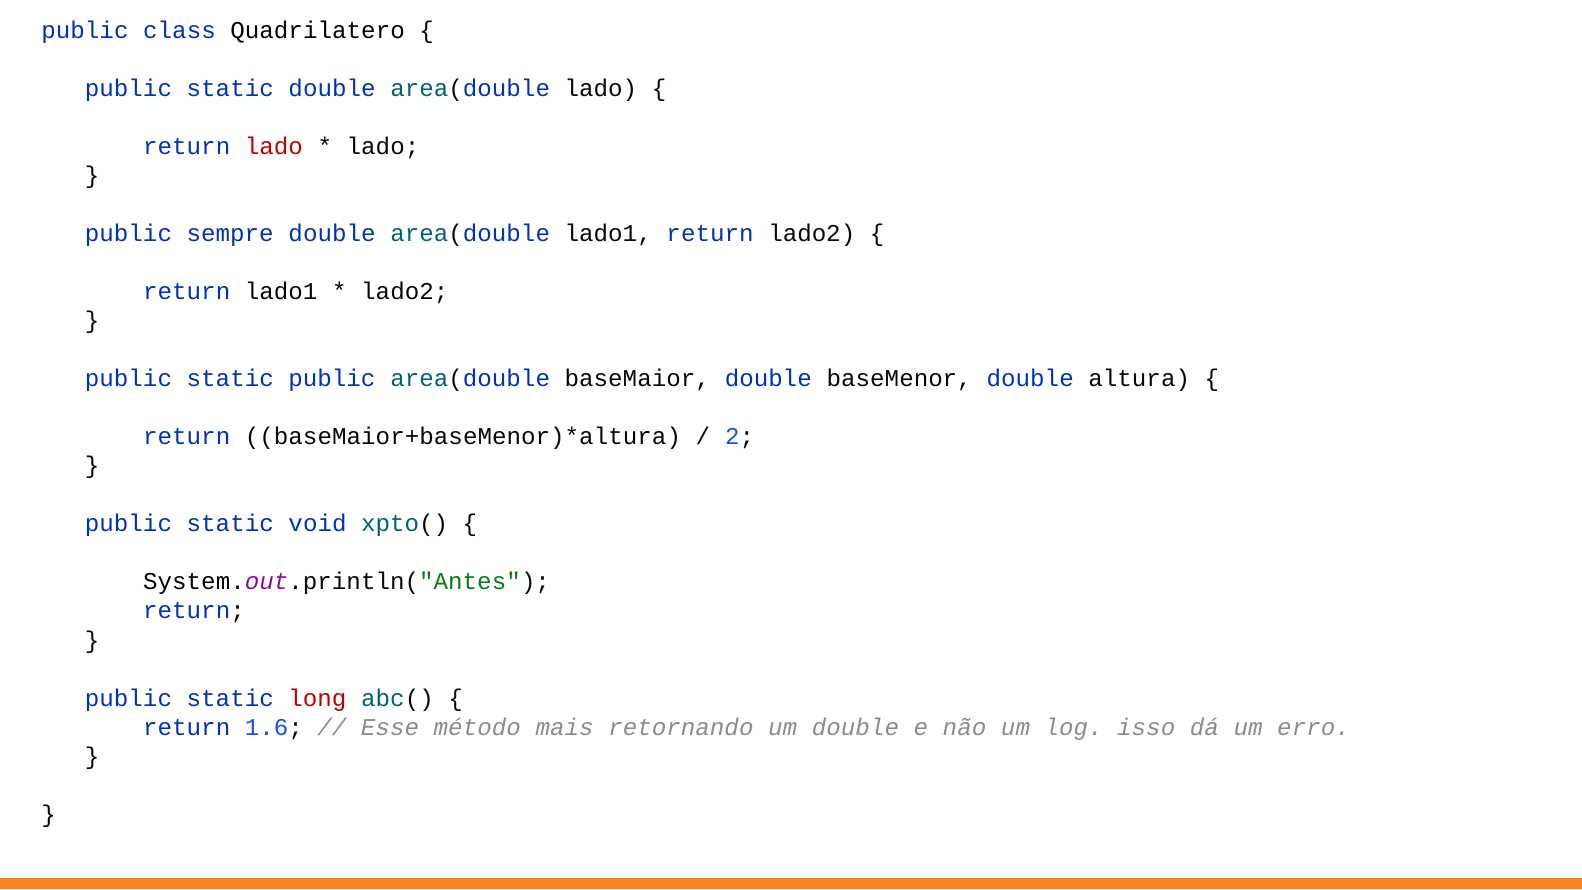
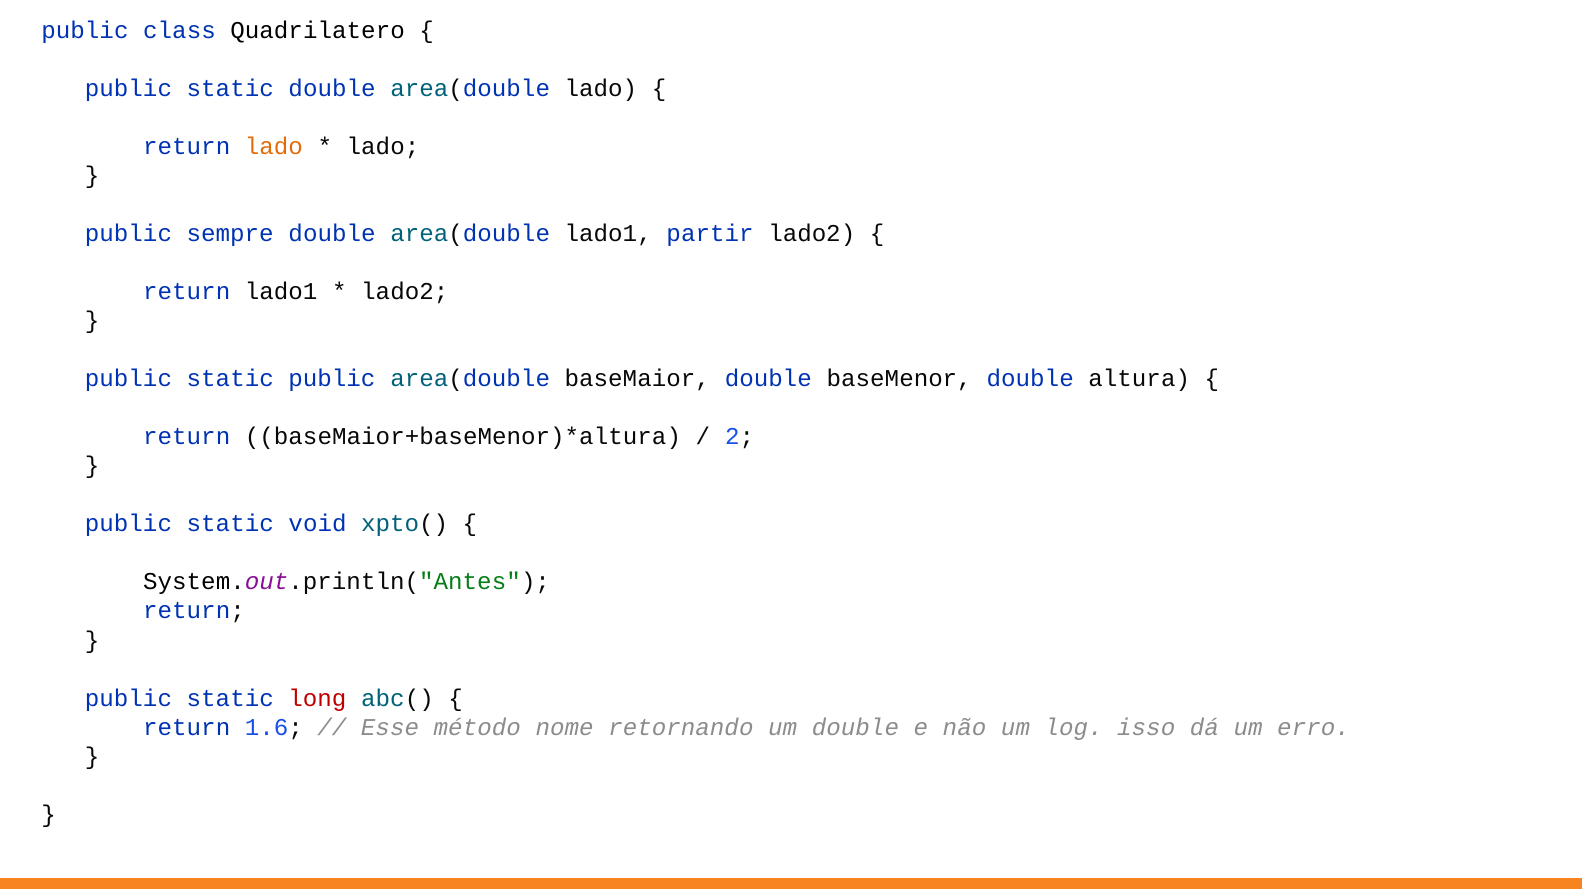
lado at (274, 147) colour: red -> orange
lado1 return: return -> partir
mais: mais -> nome
